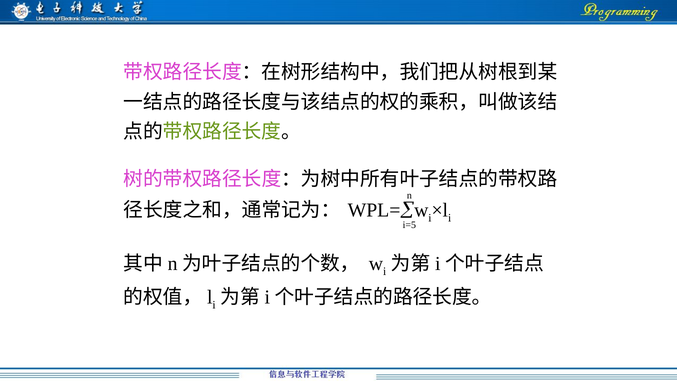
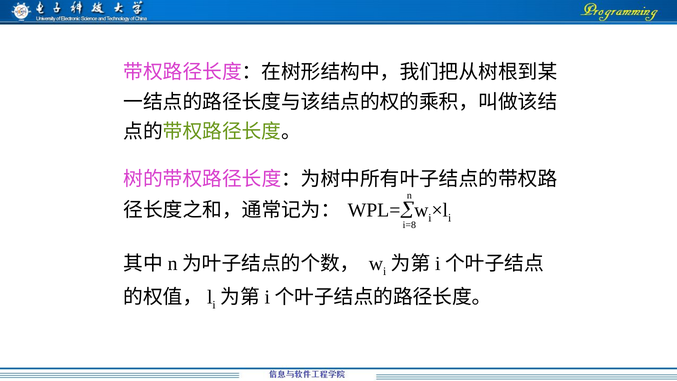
i=5: i=5 -> i=8
